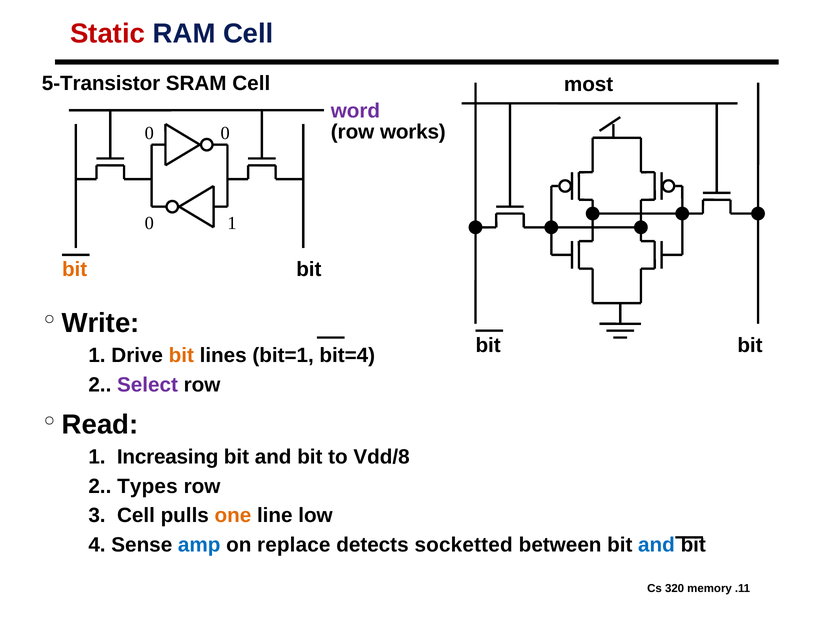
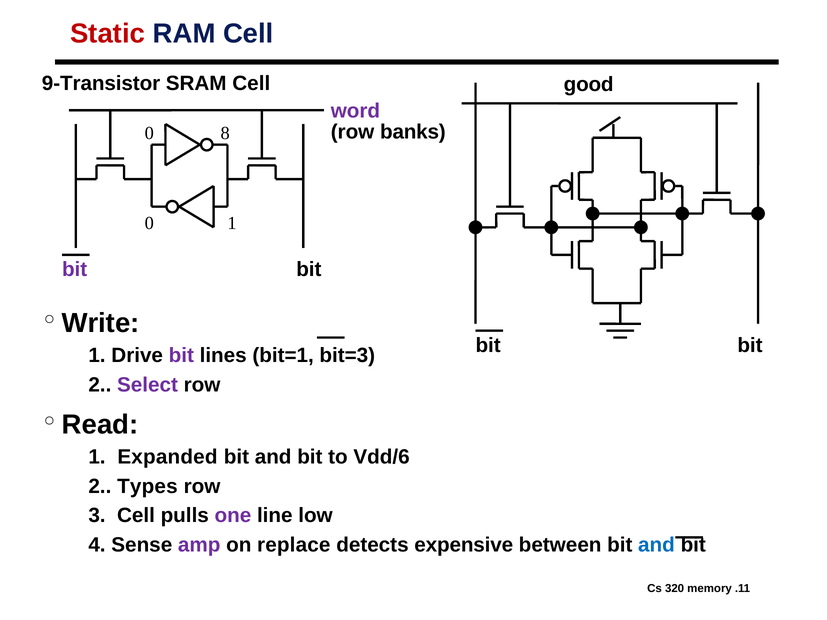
5-Transistor: 5-Transistor -> 9-Transistor
most: most -> good
works: works -> banks
0 at (225, 133): 0 -> 8
bit at (75, 270) colour: orange -> purple
bit at (181, 356) colour: orange -> purple
bit=4: bit=4 -> bit=3
Increasing: Increasing -> Expanded
Vdd/8: Vdd/8 -> Vdd/6
one colour: orange -> purple
amp colour: blue -> purple
socketted: socketted -> expensive
